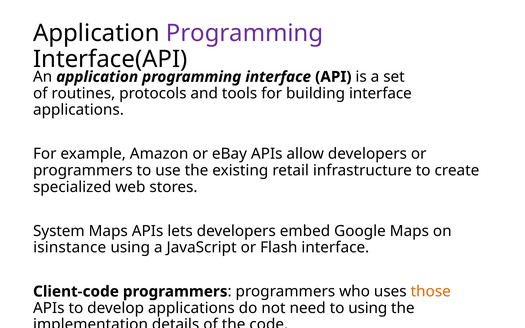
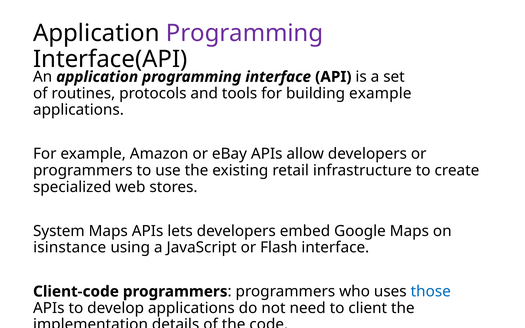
building interface: interface -> example
those colour: orange -> blue
to using: using -> client
